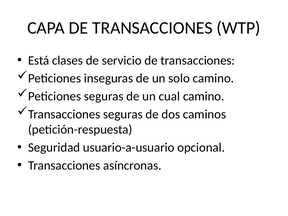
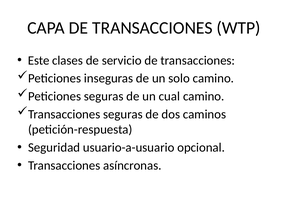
Está: Está -> Este
